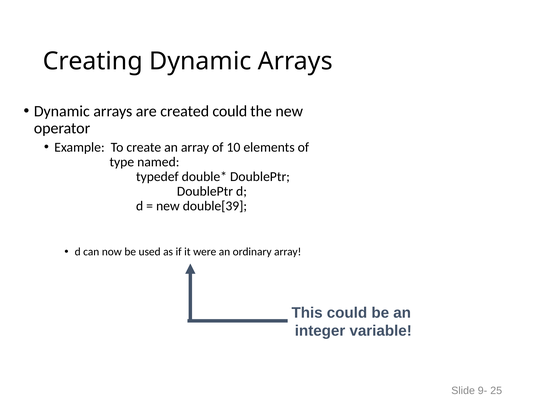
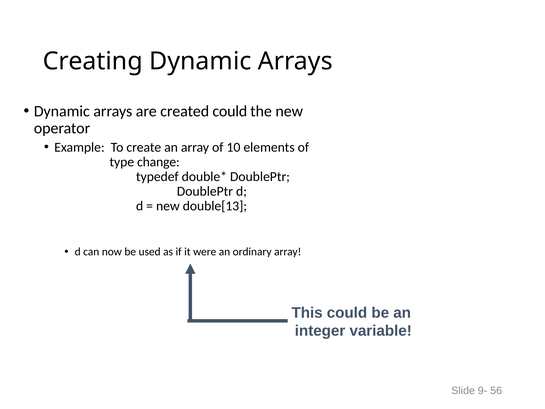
named: named -> change
double[39: double[39 -> double[13
25: 25 -> 56
